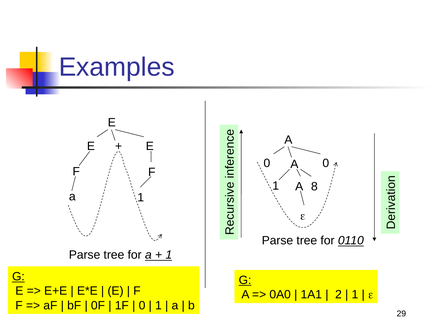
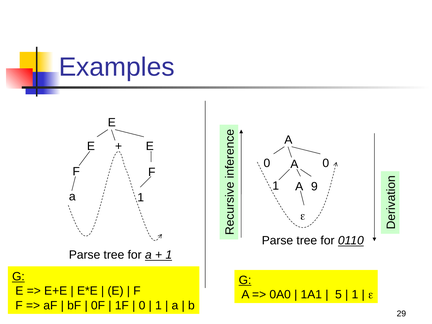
8: 8 -> 9
2: 2 -> 5
